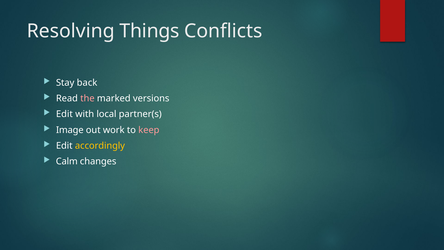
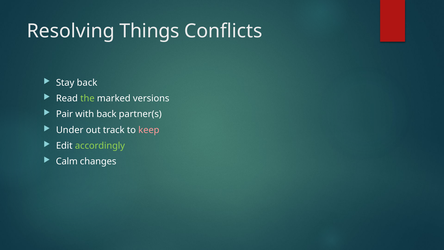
the colour: pink -> light green
Edit at (64, 114): Edit -> Pair
with local: local -> back
Image: Image -> Under
work: work -> track
accordingly colour: yellow -> light green
